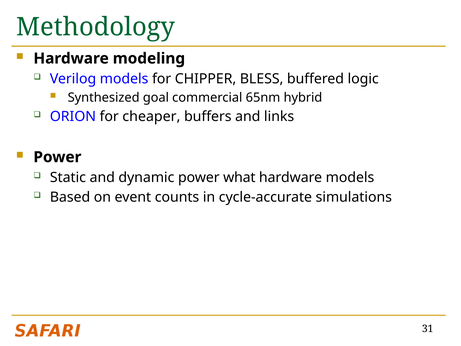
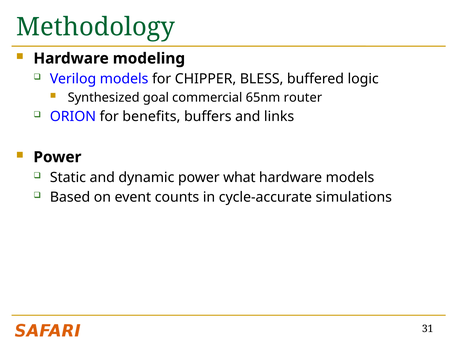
hybrid: hybrid -> router
cheaper: cheaper -> benefits
